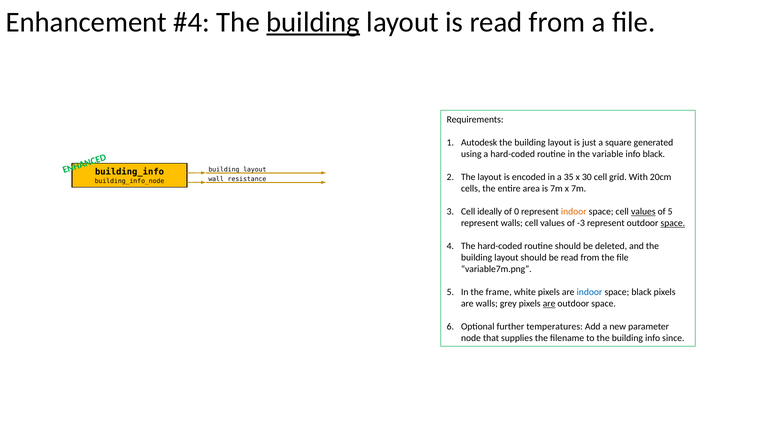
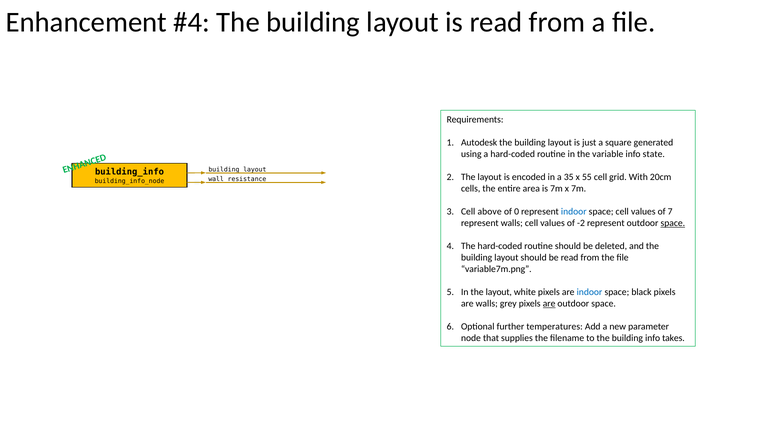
building at (313, 22) underline: present -> none
info black: black -> state
30: 30 -> 55
ideally: ideally -> above
indoor at (574, 211) colour: orange -> blue
values at (643, 211) underline: present -> none
of 5: 5 -> 7
-3: -3 -> -2
In the frame: frame -> layout
since: since -> takes
